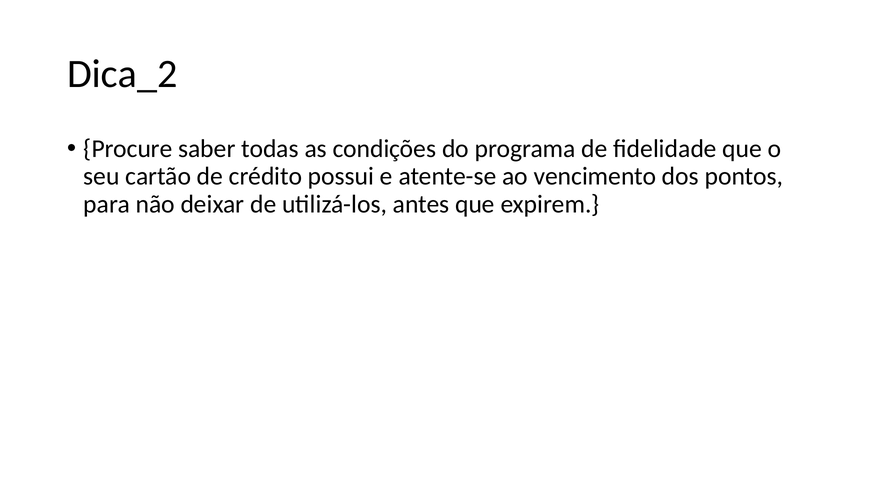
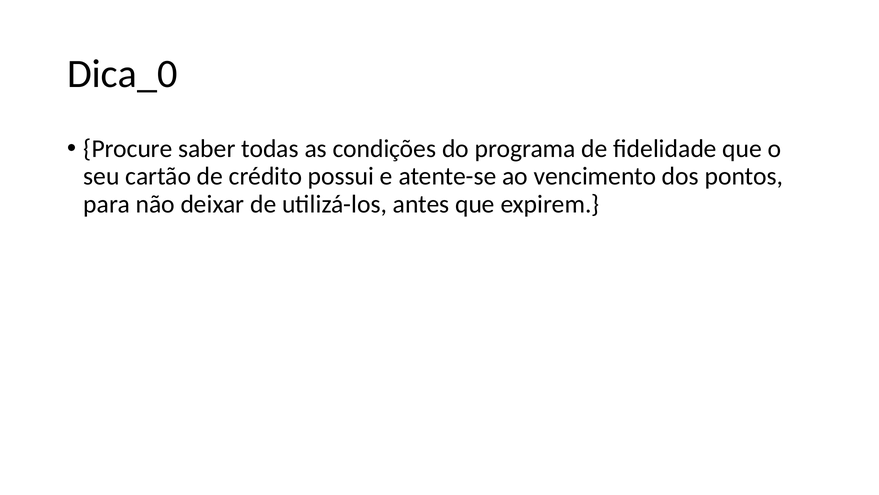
Dica_2: Dica_2 -> Dica_0
